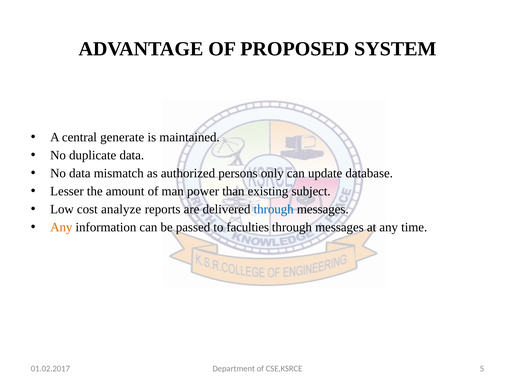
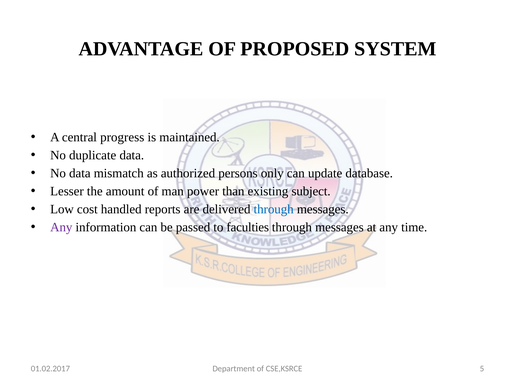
generate: generate -> progress
analyze: analyze -> handled
Any at (61, 228) colour: orange -> purple
